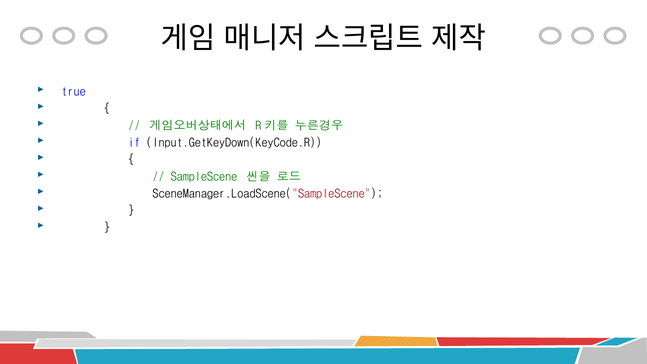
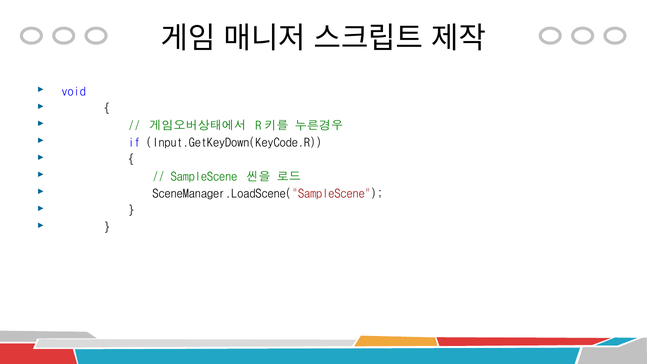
true: true -> void
